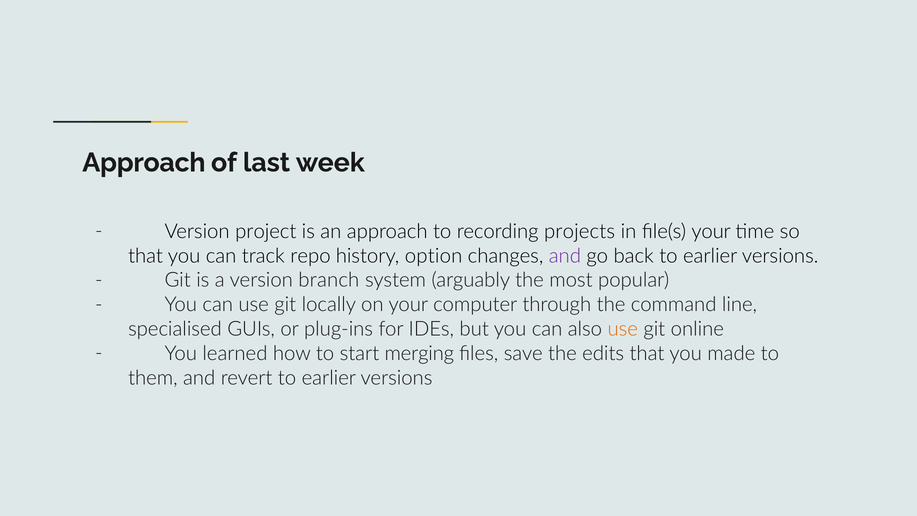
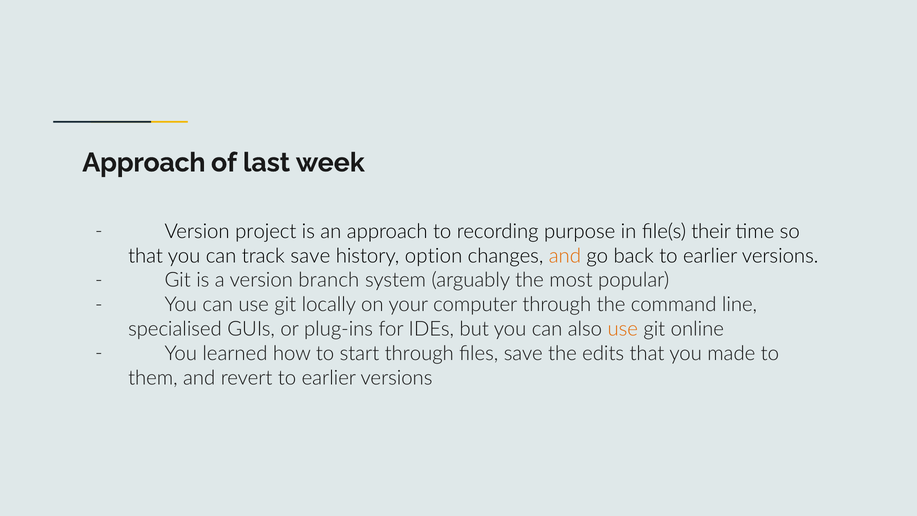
projects: projects -> purpose
file(s your: your -> their
track repo: repo -> save
and at (565, 256) colour: purple -> orange
start merging: merging -> through
